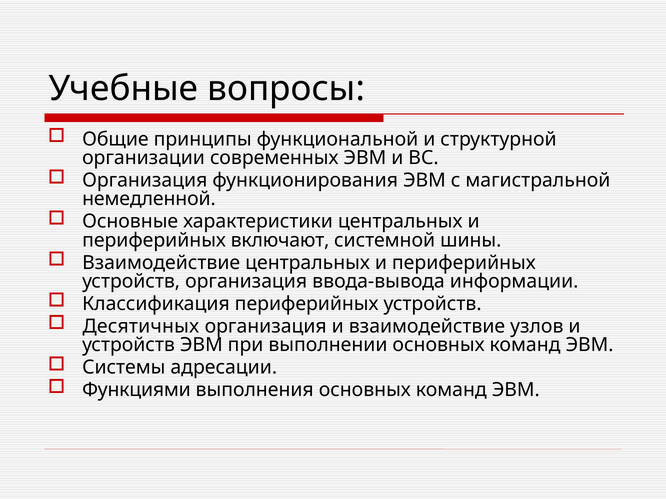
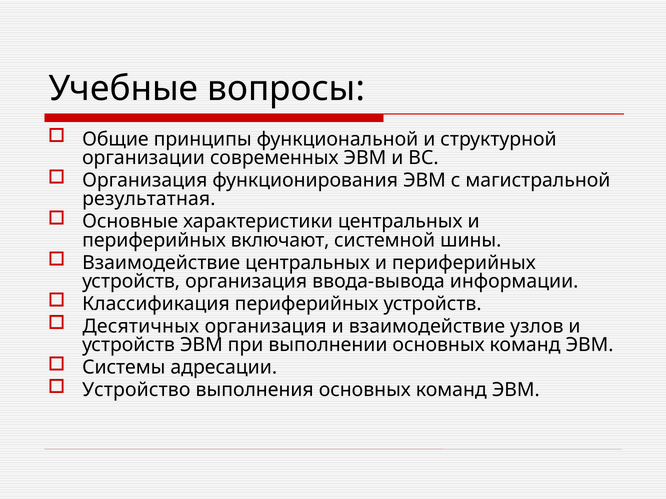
немедленной: немедленной -> результатная
Функциями: Функциями -> Устройство
